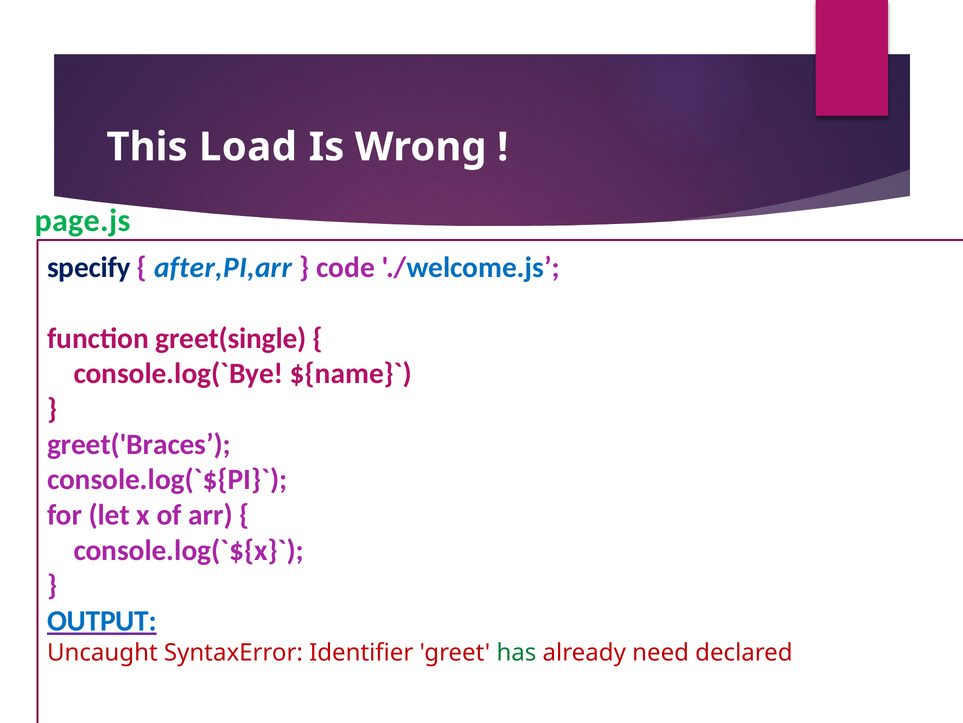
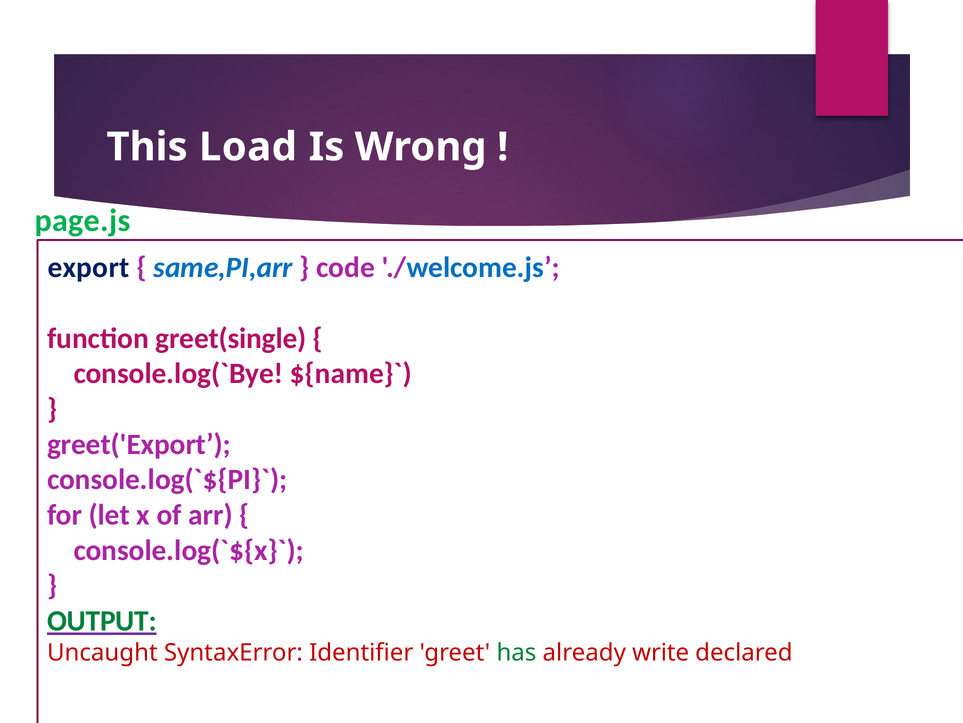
specify: specify -> export
after,PI,arr: after,PI,arr -> same,PI,arr
greet('Braces: greet('Braces -> greet('Export
OUTPUT colour: blue -> green
need: need -> write
